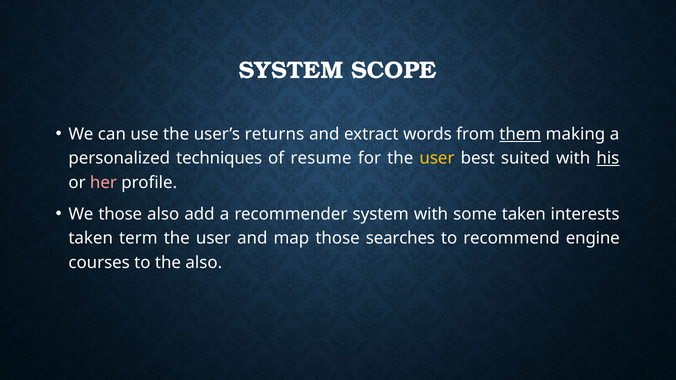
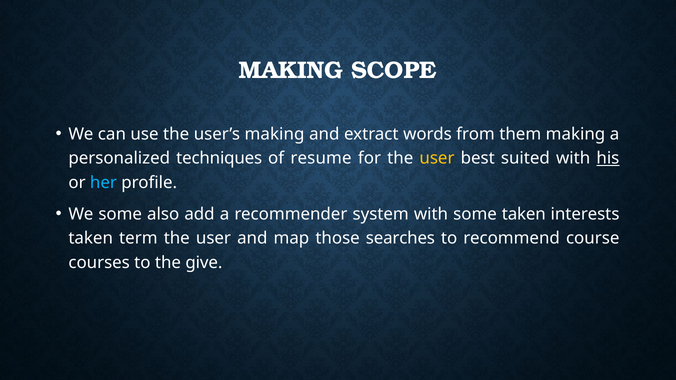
SYSTEM at (291, 70): SYSTEM -> MAKING
user’s returns: returns -> making
them underline: present -> none
her colour: pink -> light blue
We those: those -> some
engine: engine -> course
the also: also -> give
